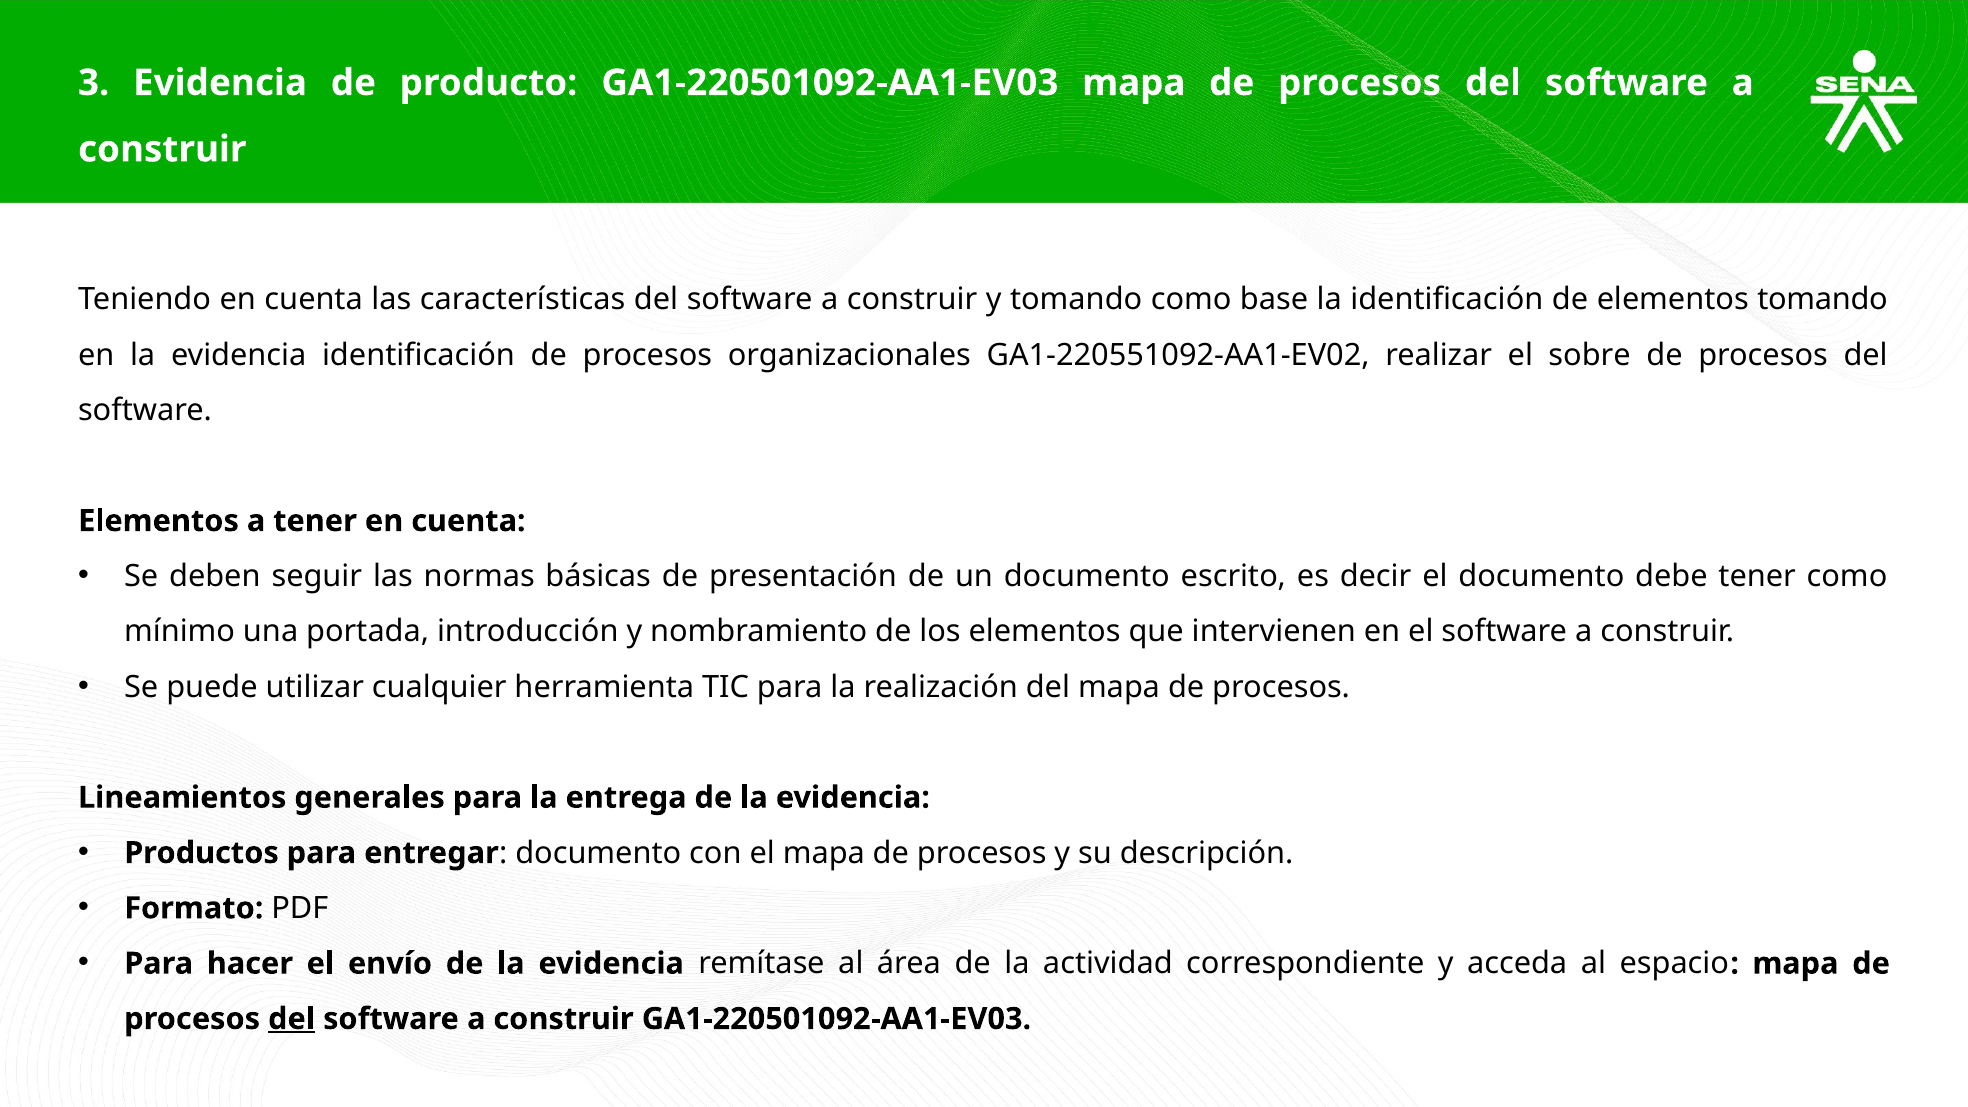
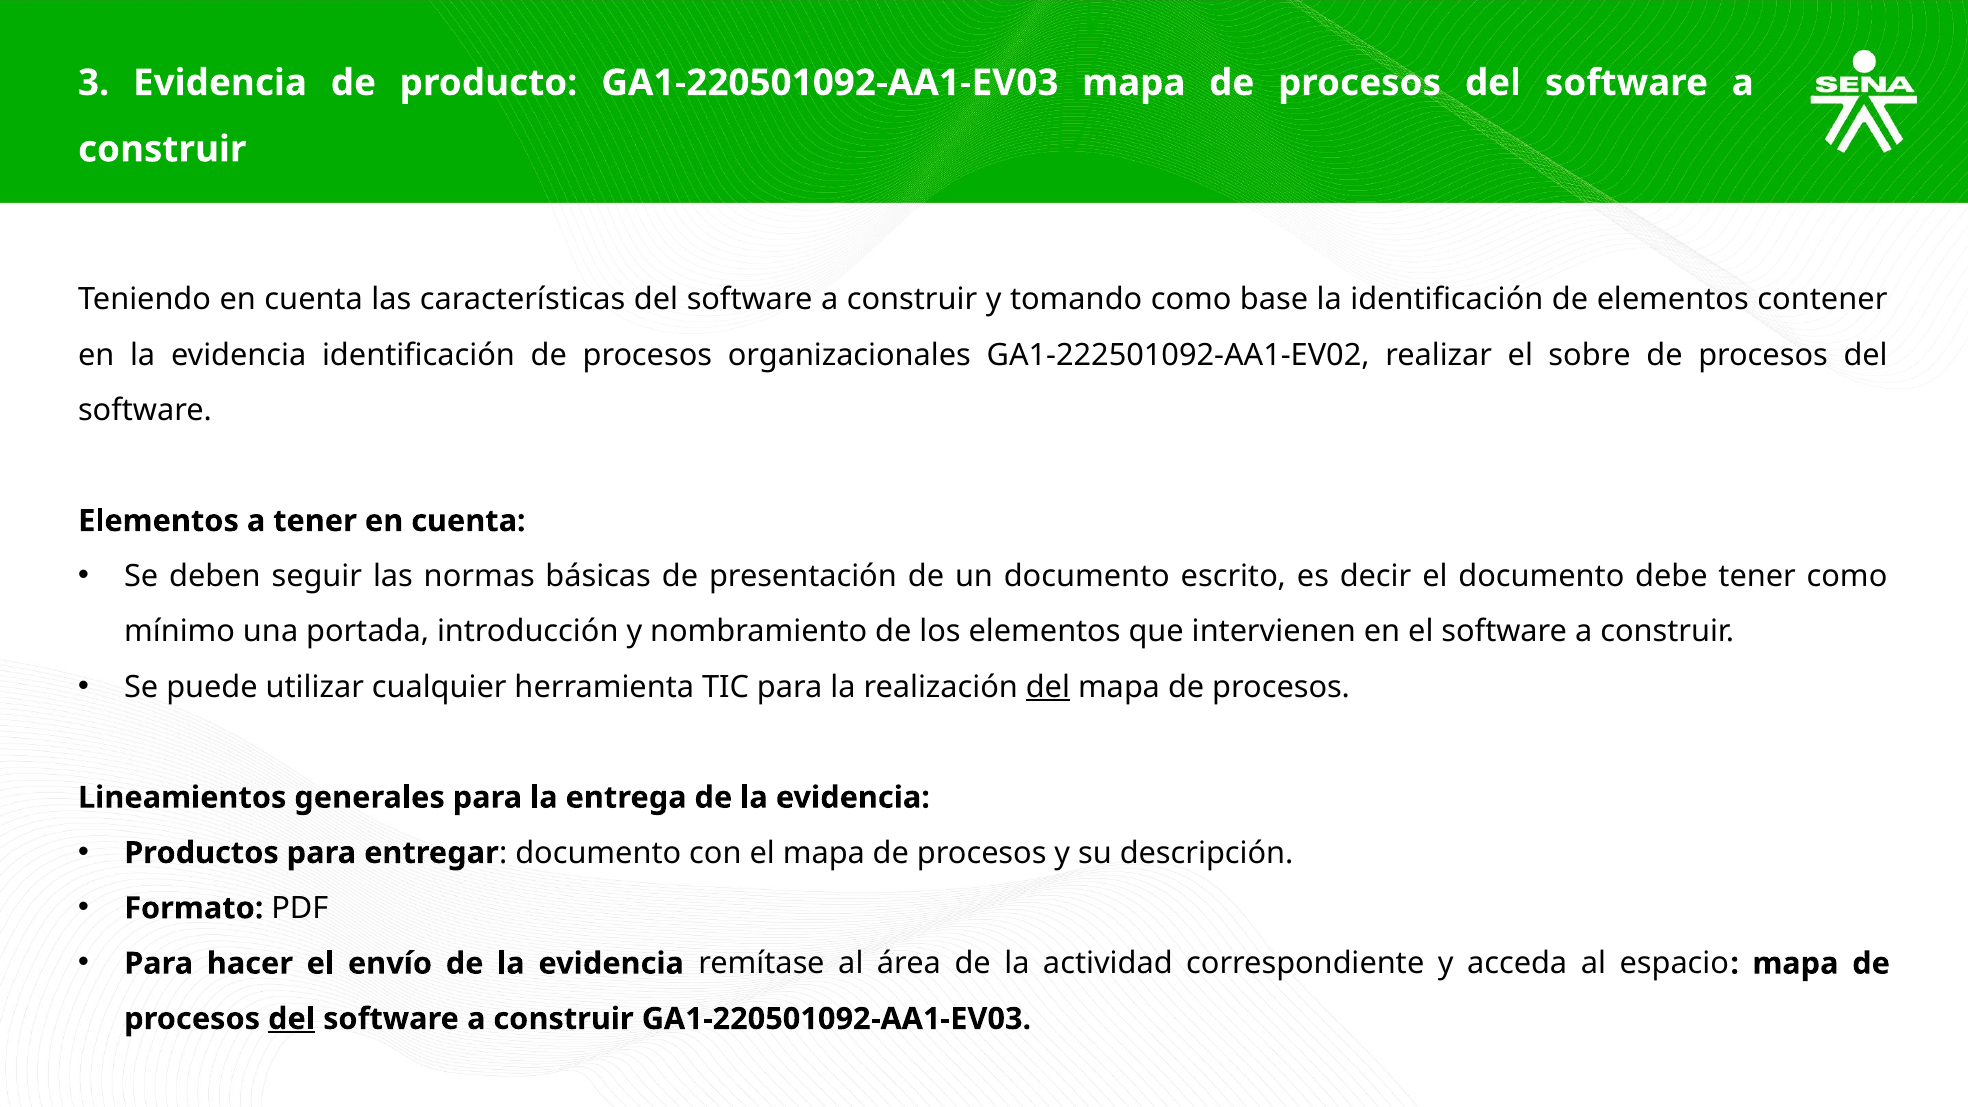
elementos tomando: tomando -> contener
GA1-220551092-AA1-EV02: GA1-220551092-AA1-EV02 -> GA1-222501092-AA1-EV02
del at (1048, 687) underline: none -> present
